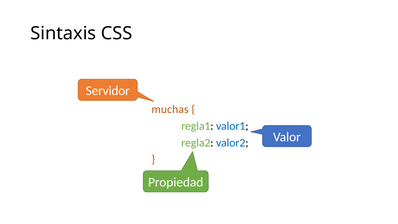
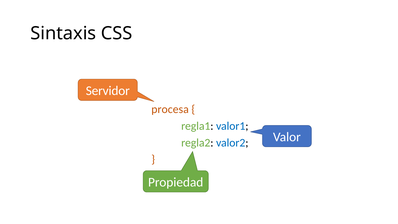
muchas: muchas -> procesa
